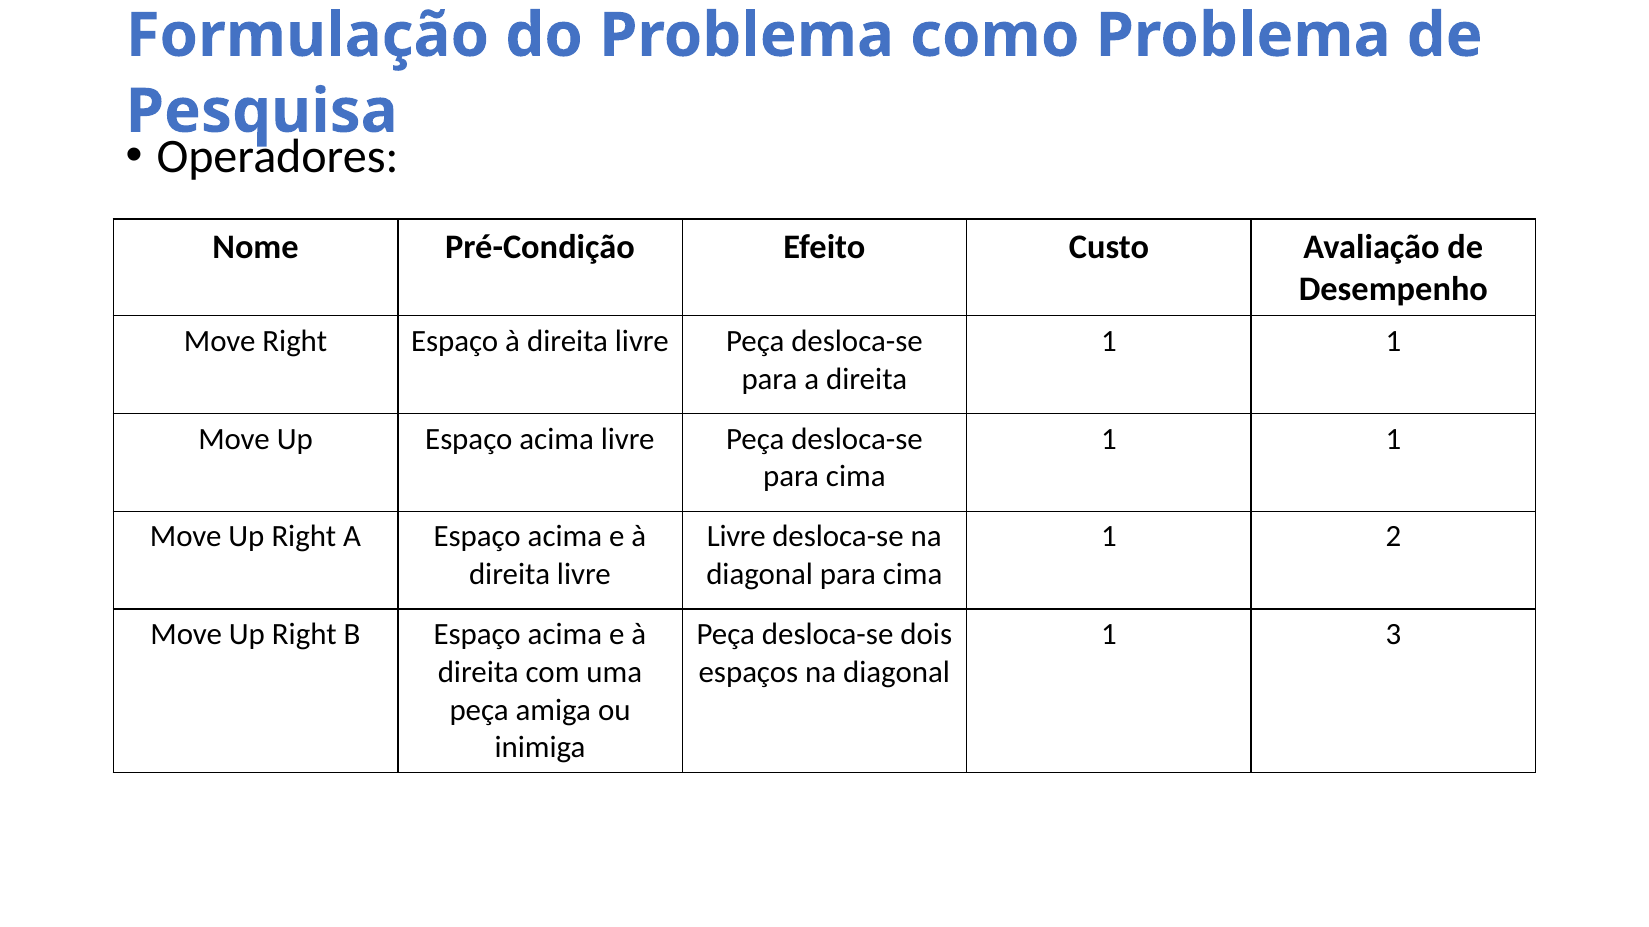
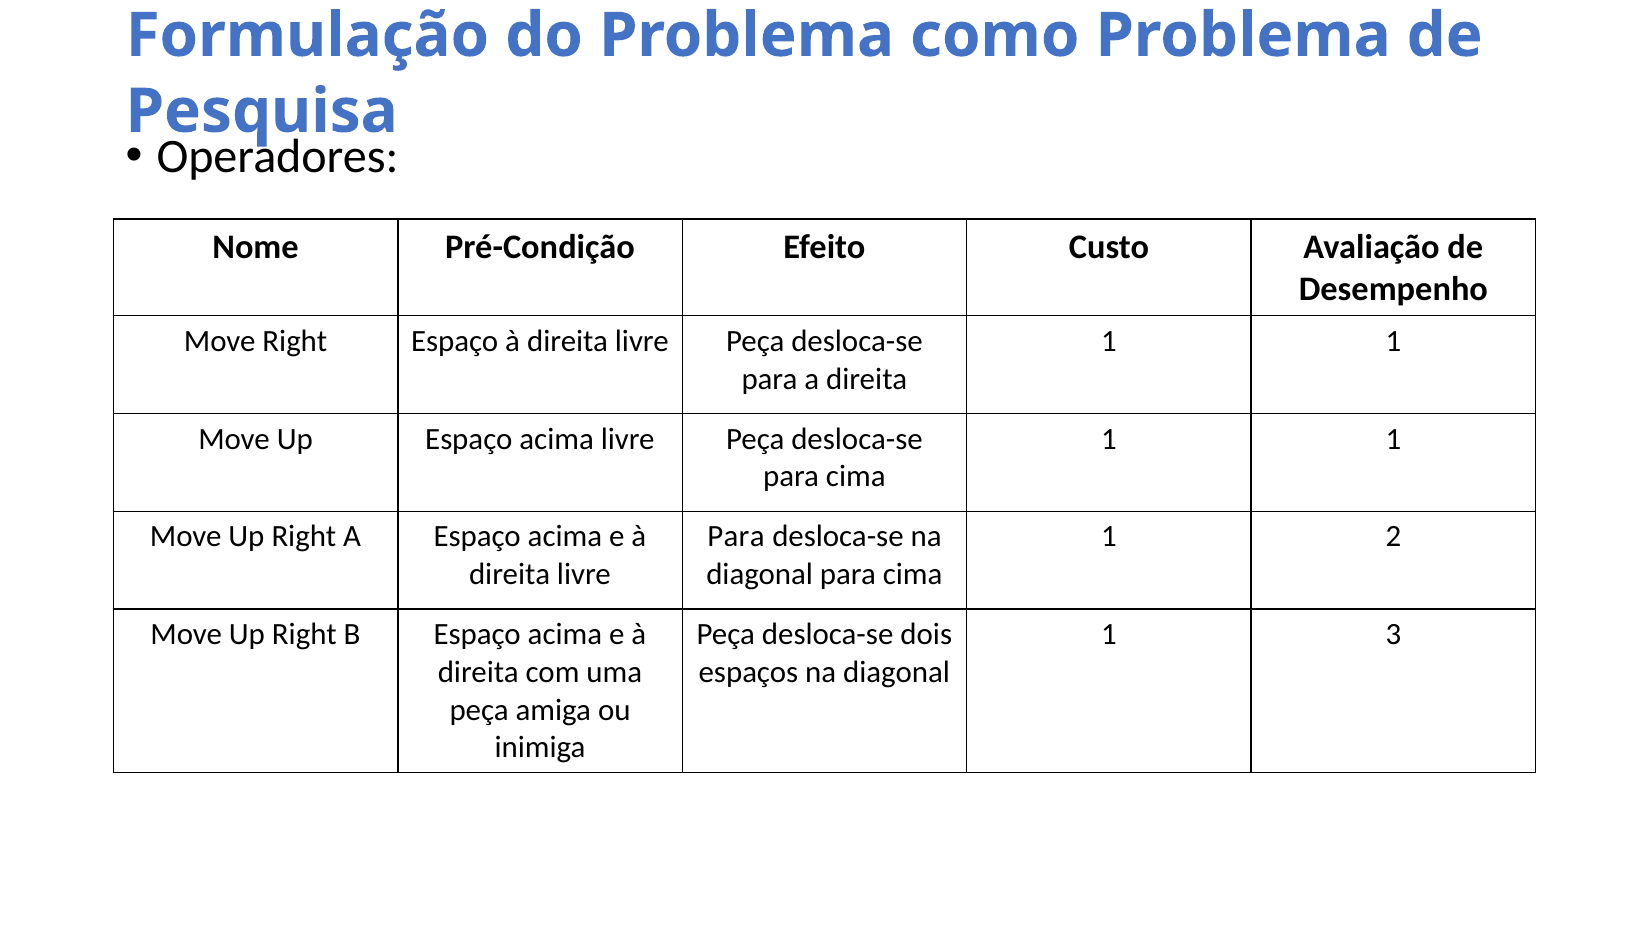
Livre at (736, 537): Livre -> Para
